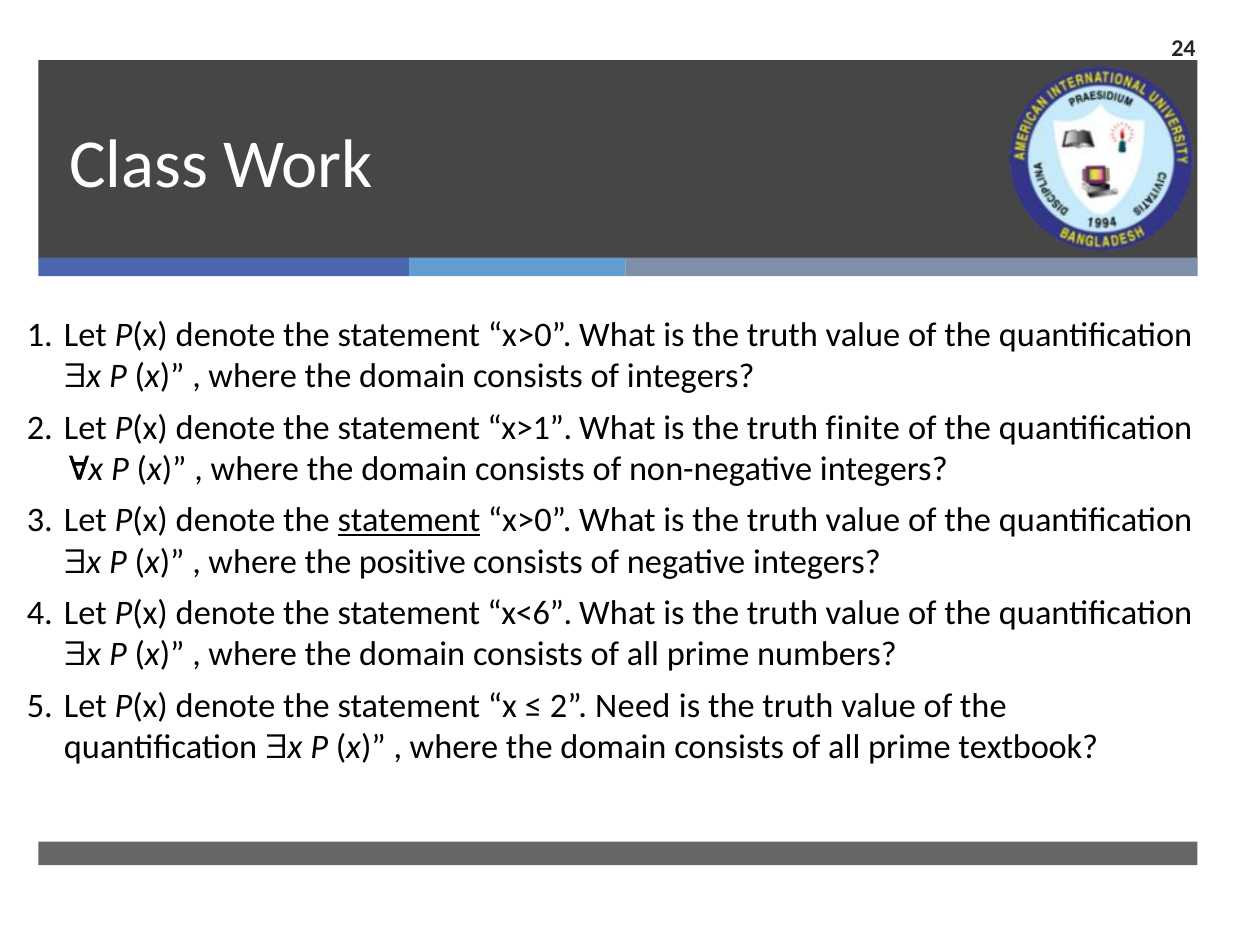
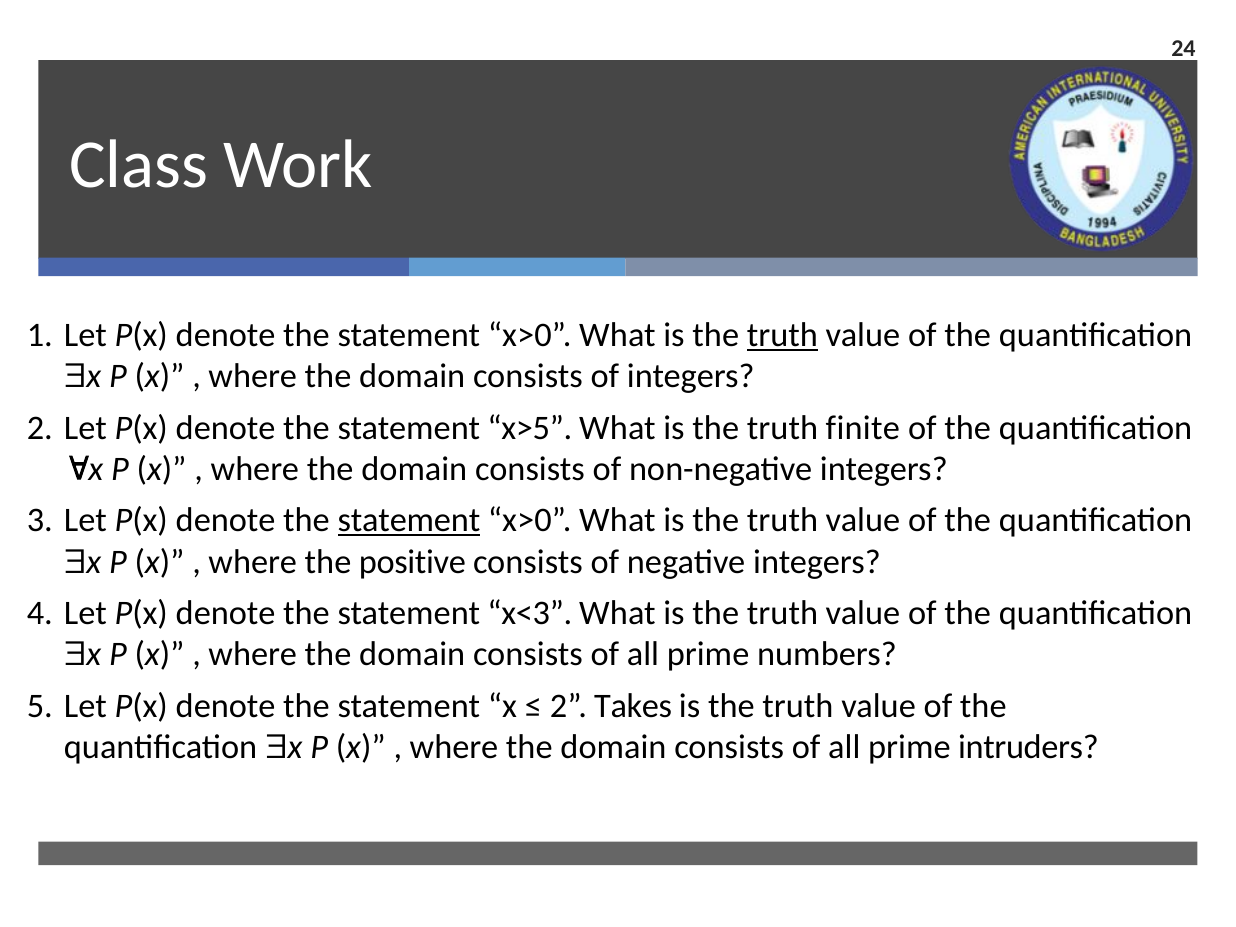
truth at (782, 335) underline: none -> present
x>1: x>1 -> x>5
x<6: x<6 -> x<3
Need: Need -> Takes
textbook: textbook -> intruders
